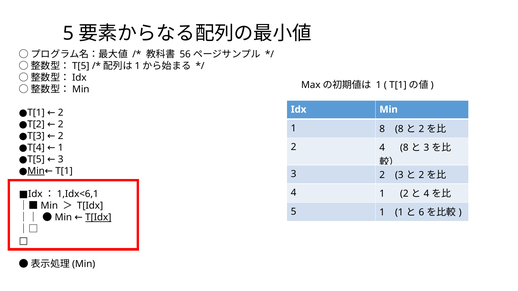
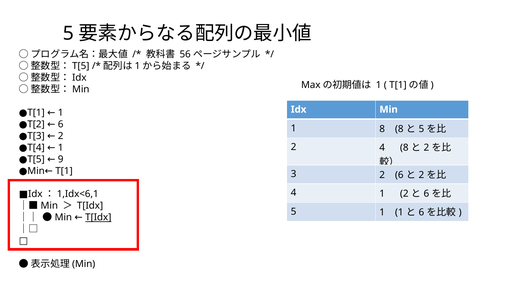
T[1 2: 2 -> 1
2 at (61, 124): 2 -> 6
2 at (421, 129): 2 -> 5
3 at (426, 148): 3 -> 2
3 at (61, 159): 3 -> 9
Min at (36, 171) underline: present -> none
2 3: 3 -> 6
4 at (426, 194): 4 -> 6
